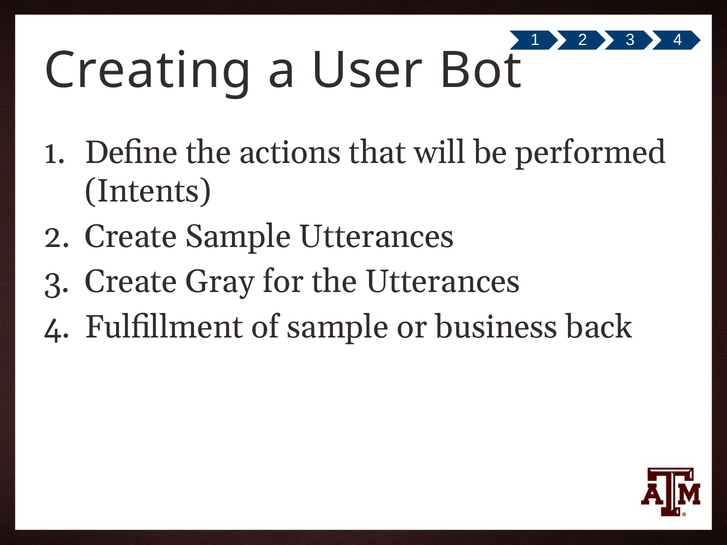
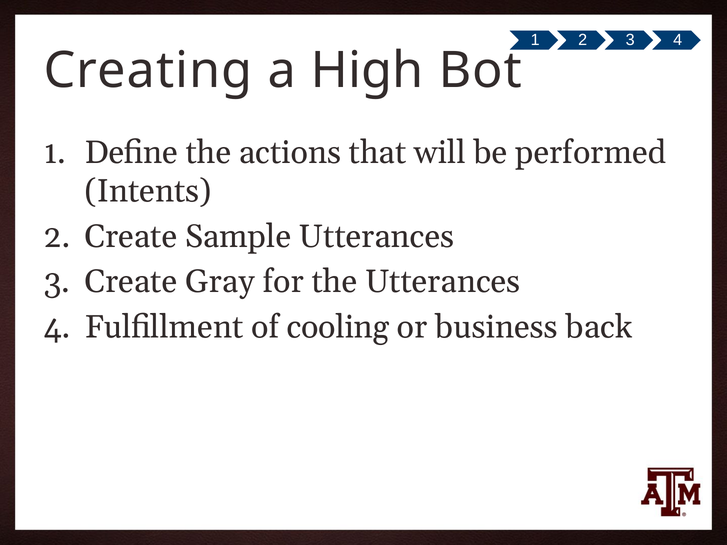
User: User -> High
of sample: sample -> cooling
